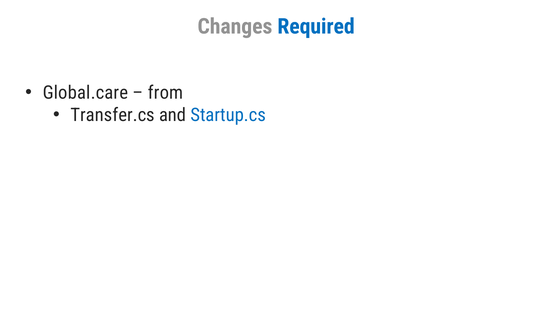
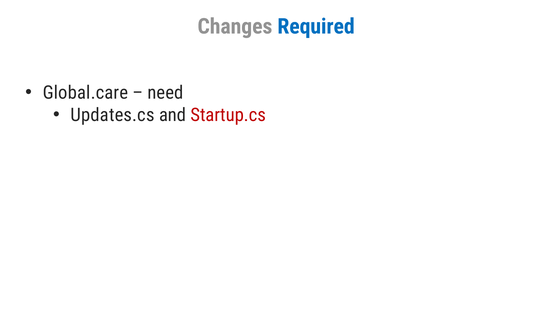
from: from -> need
Transfer.cs: Transfer.cs -> Updates.cs
Startup.cs colour: blue -> red
